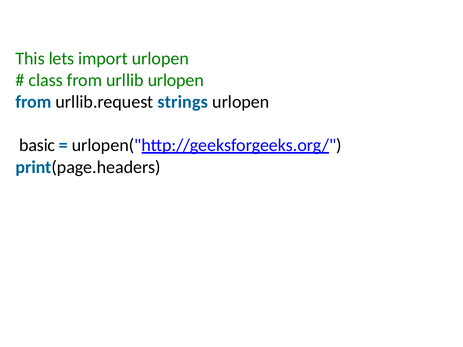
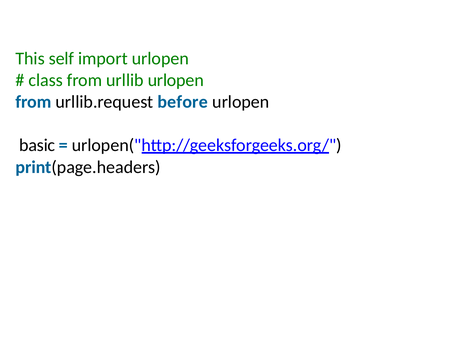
lets: lets -> self
strings: strings -> before
